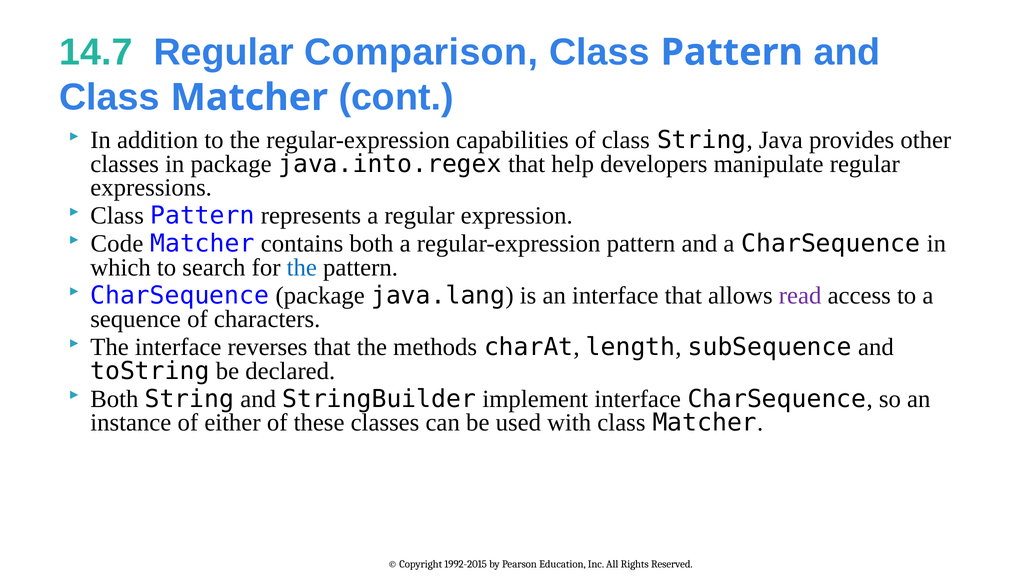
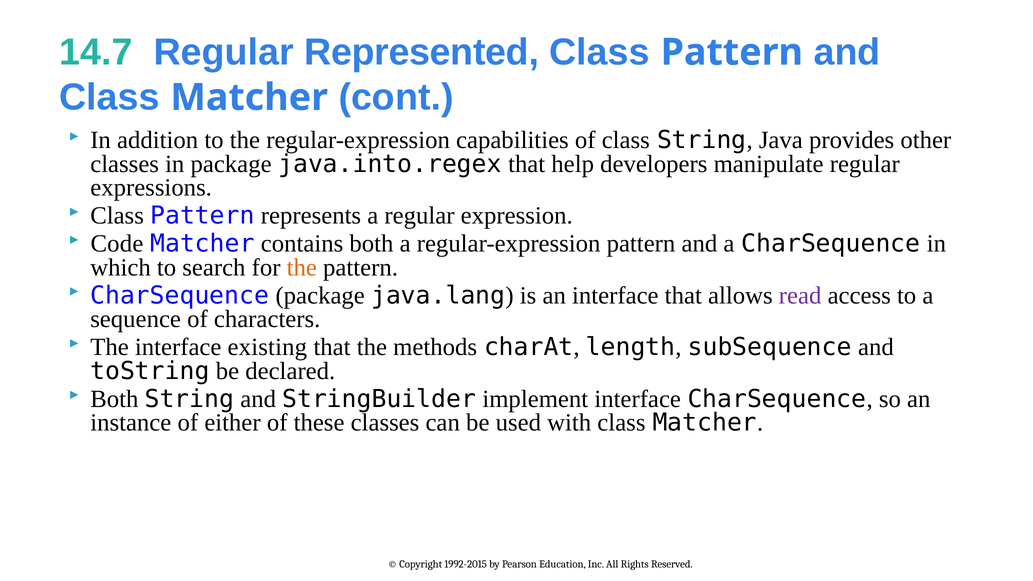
Comparison: Comparison -> Represented
the at (302, 267) colour: blue -> orange
reverses: reverses -> existing
